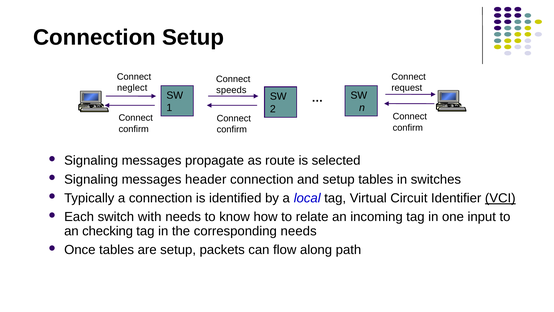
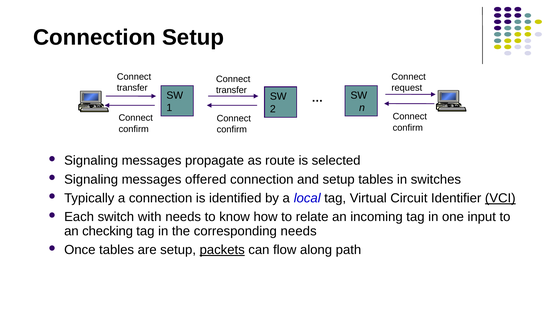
neglect at (132, 88): neglect -> transfer
speeds at (231, 90): speeds -> transfer
header: header -> offered
packets underline: none -> present
